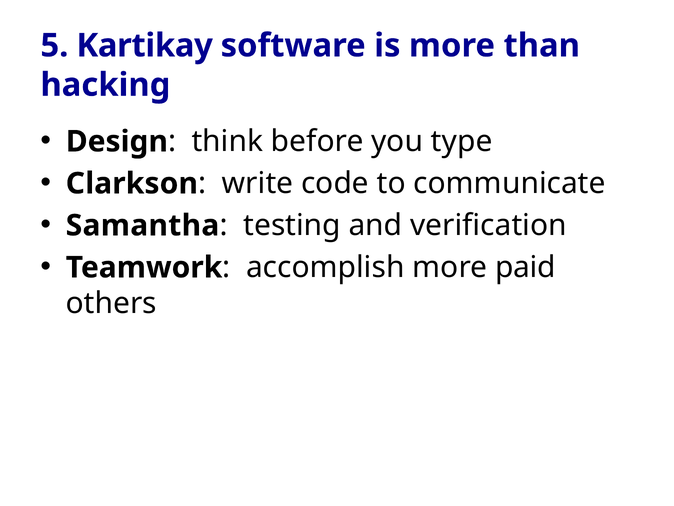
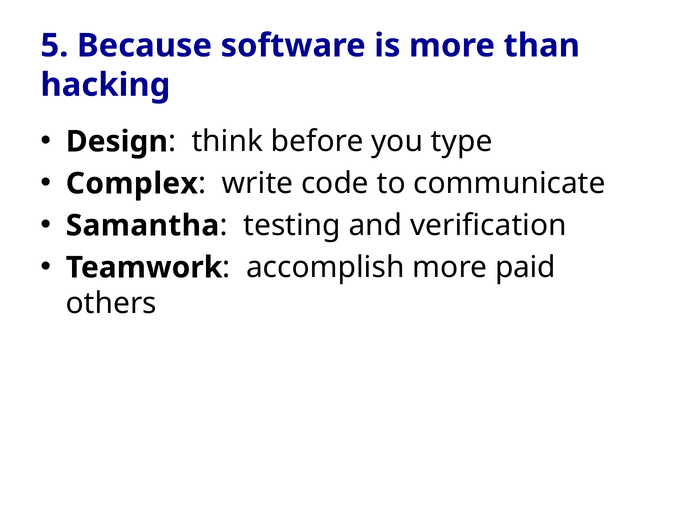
Kartikay: Kartikay -> Because
Clarkson: Clarkson -> Complex
